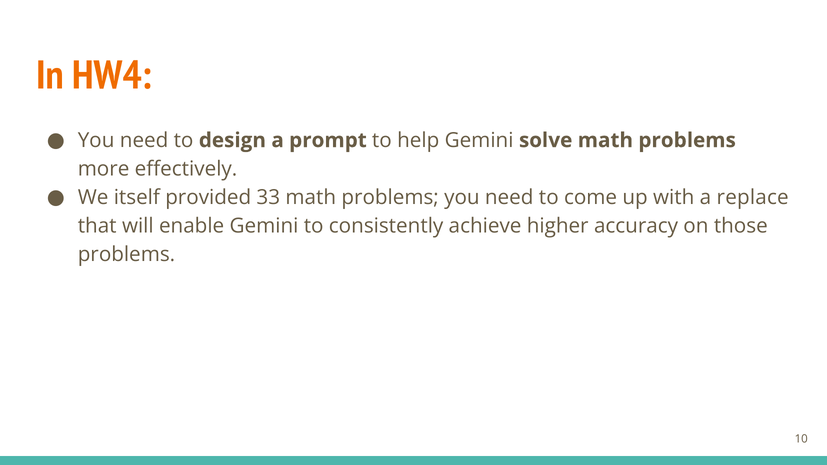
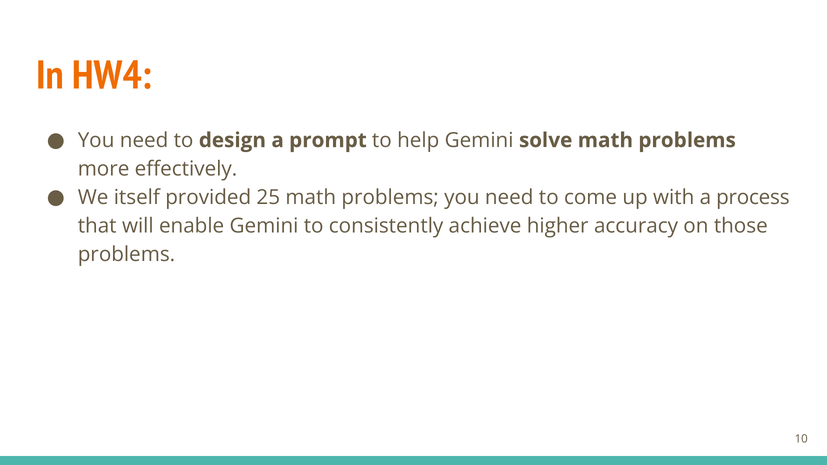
33: 33 -> 25
replace: replace -> process
